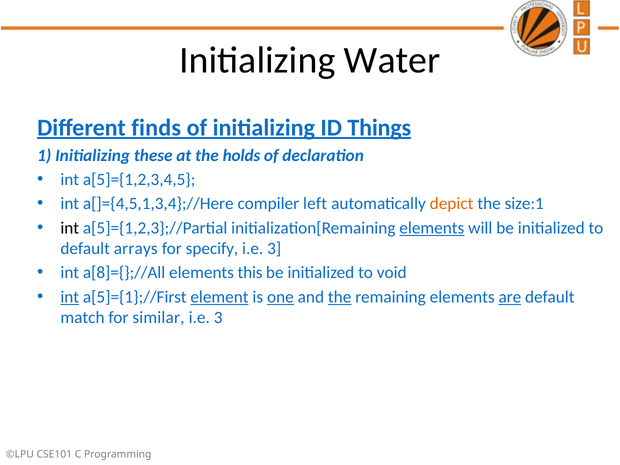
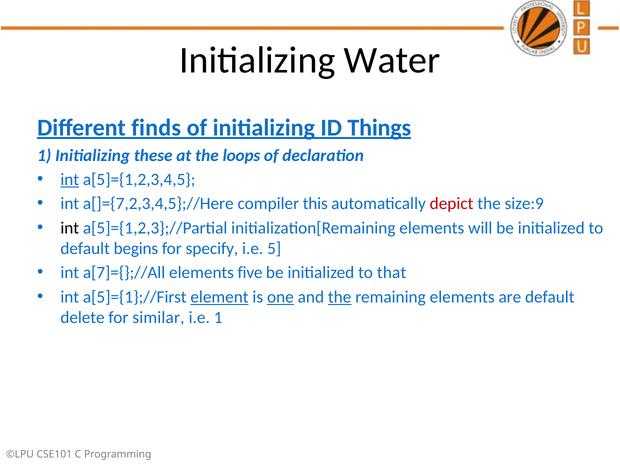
holds: holds -> loops
int at (70, 180) underline: none -> present
a[]={4,5,1,3,4};//Here: a[]={4,5,1,3,4};//Here -> a[]={7,2,3,4,5};//Here
left: left -> this
depict colour: orange -> red
size:1: size:1 -> size:9
elements at (432, 228) underline: present -> none
arrays: arrays -> begins
3 at (274, 249): 3 -> 5
a[8]={};//All: a[8]={};//All -> a[7]={};//All
this: this -> five
void: void -> that
int at (70, 297) underline: present -> none
are underline: present -> none
match: match -> delete
3 at (218, 318): 3 -> 1
